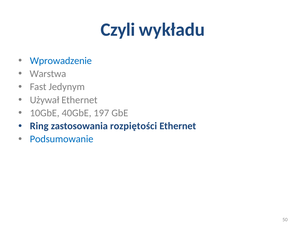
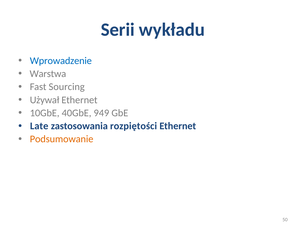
Czyli: Czyli -> Serii
Jedynym: Jedynym -> Sourcing
197: 197 -> 949
Ring: Ring -> Late
Podsumowanie colour: blue -> orange
